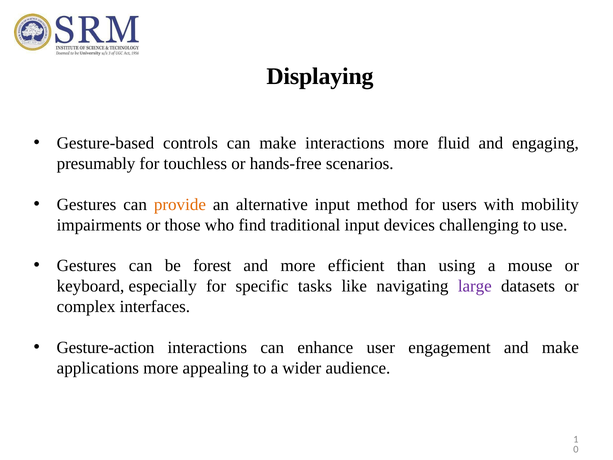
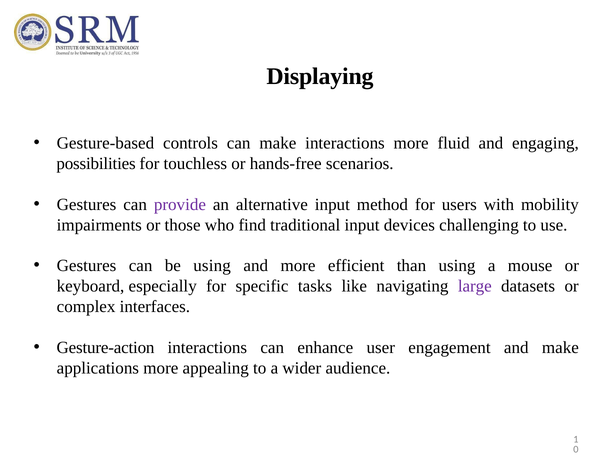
presumably: presumably -> possibilities
provide colour: orange -> purple
be forest: forest -> using
